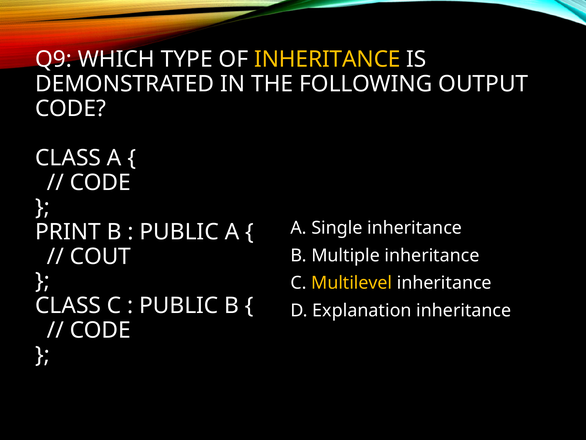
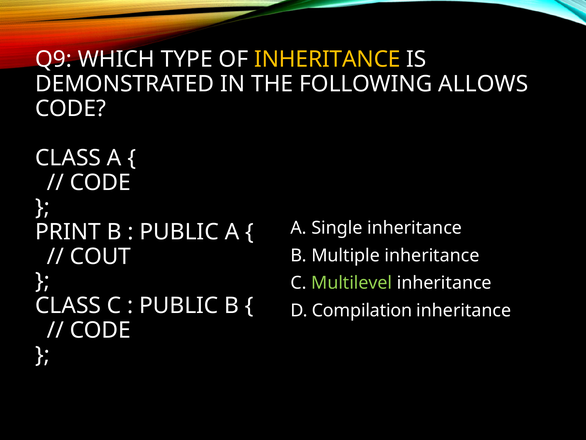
OUTPUT: OUTPUT -> ALLOWS
Multilevel colour: yellow -> light green
Explanation: Explanation -> Compilation
